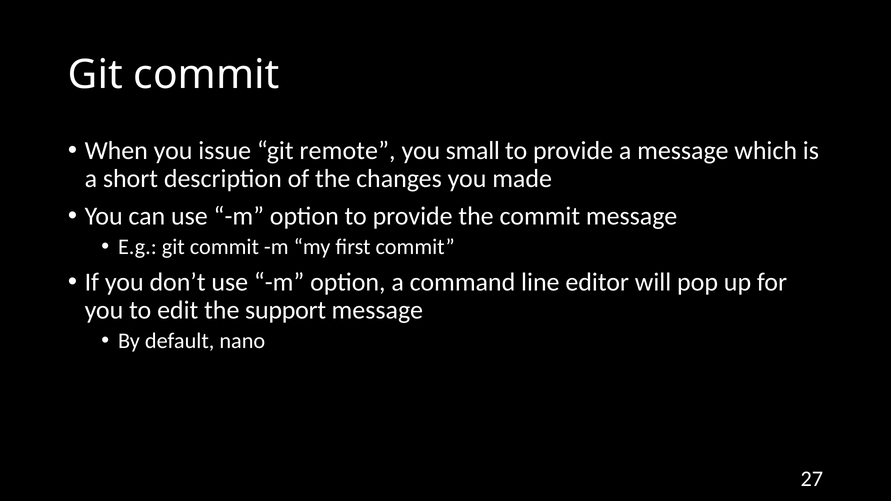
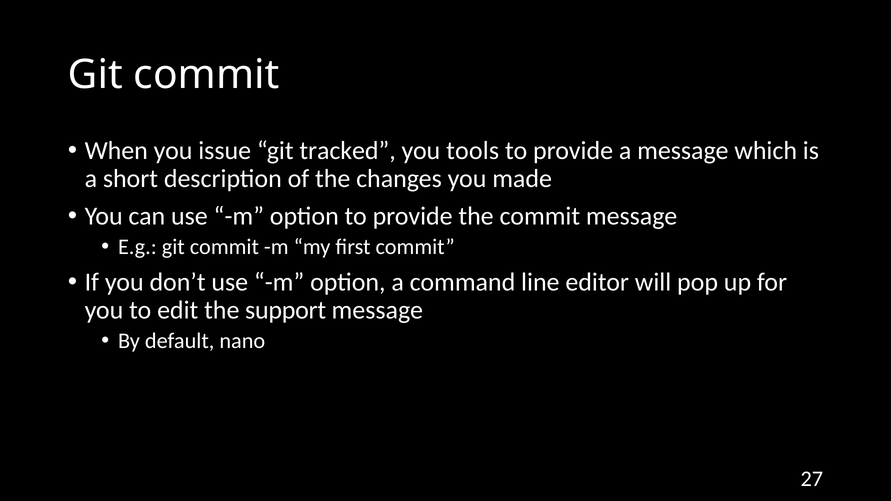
remote: remote -> tracked
small: small -> tools
